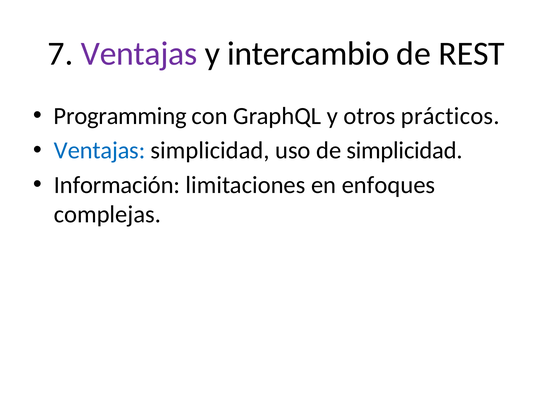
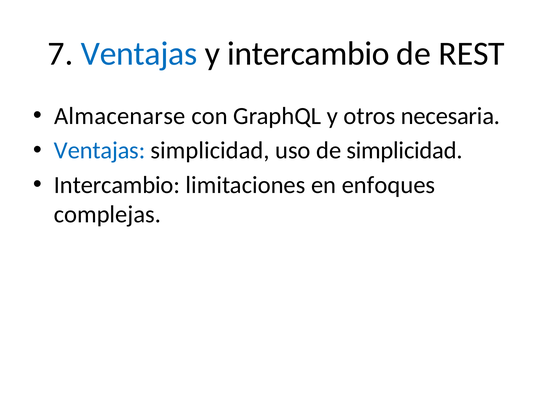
Ventajas at (139, 54) colour: purple -> blue
Programming: Programming -> Almacenarse
prácticos: prácticos -> necesaria
Información at (117, 185): Información -> Intercambio
